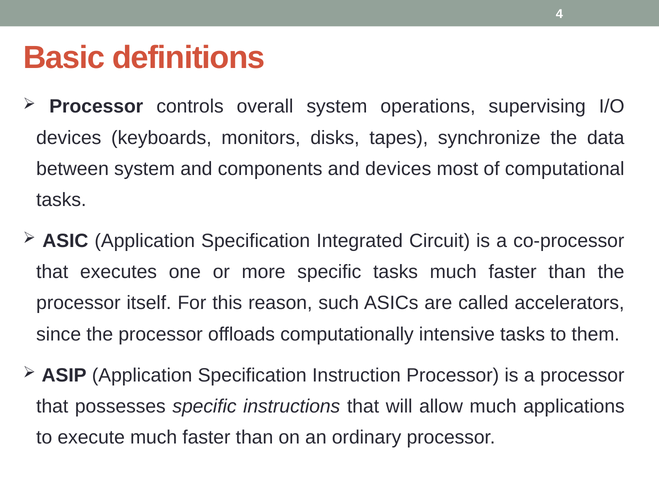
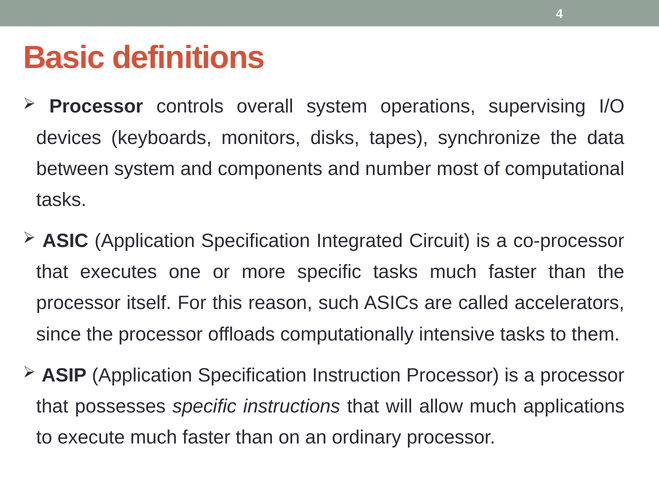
and devices: devices -> number
